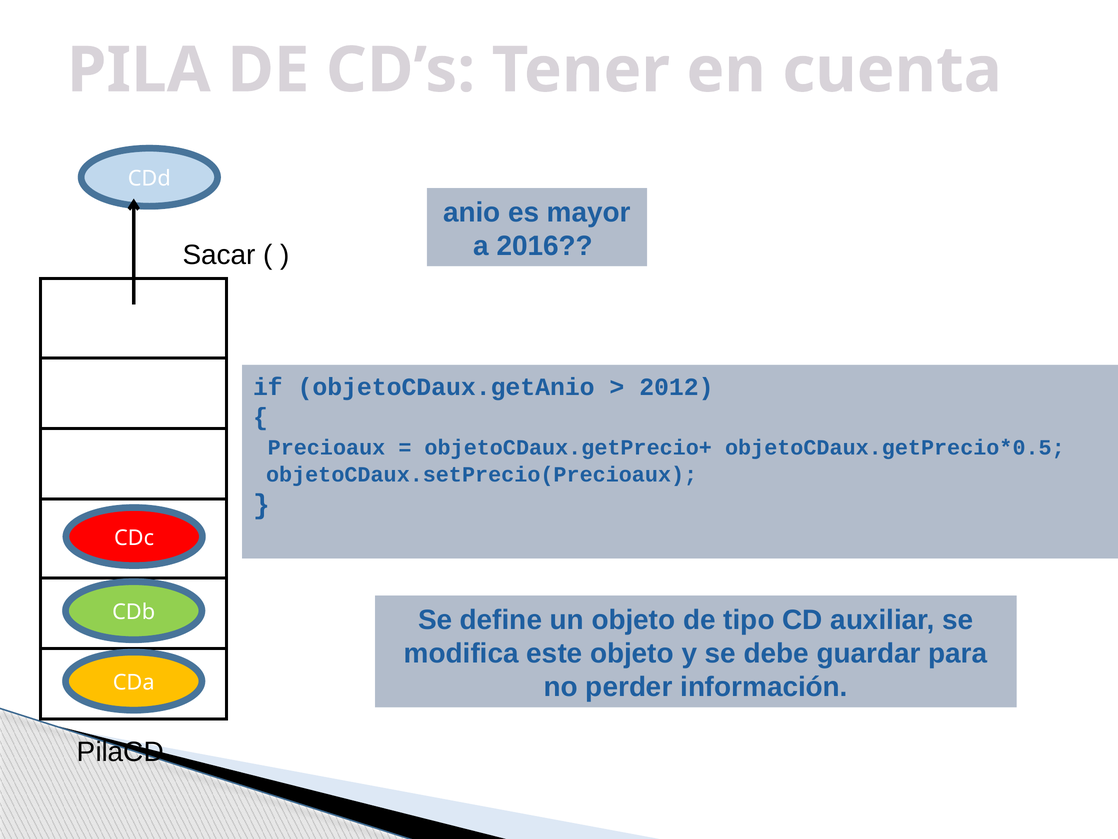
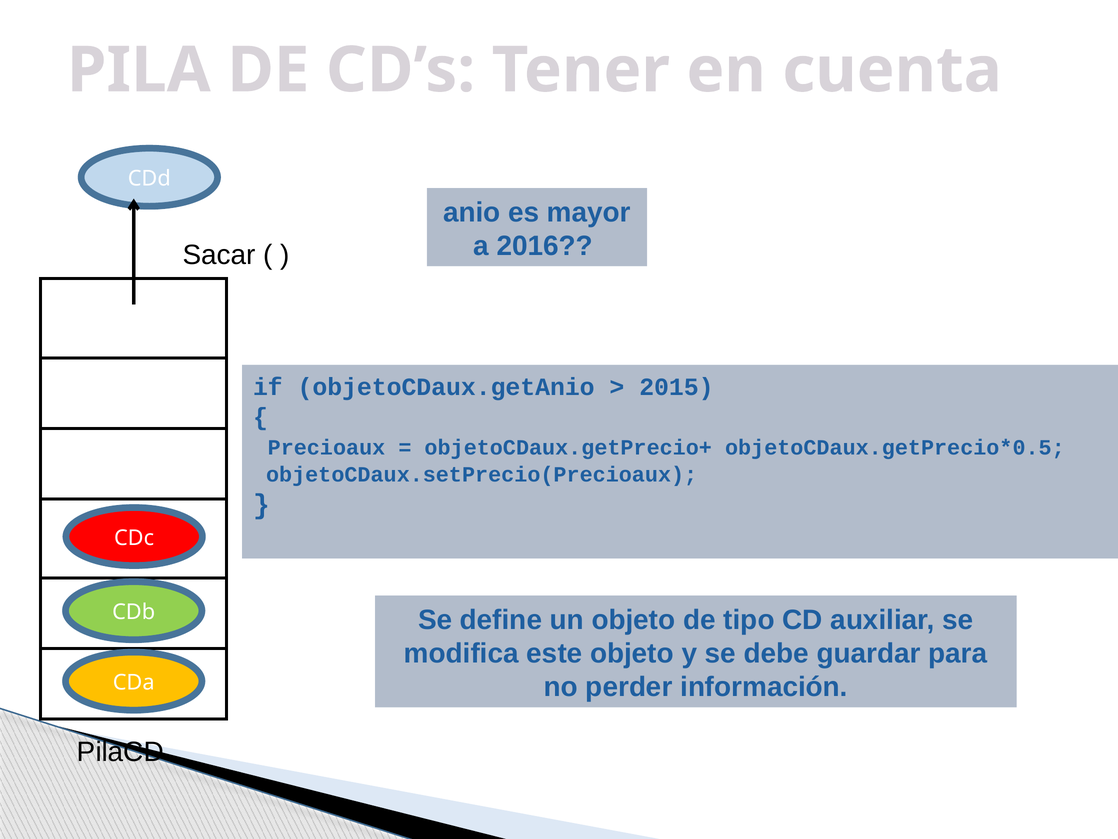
2012: 2012 -> 2015
